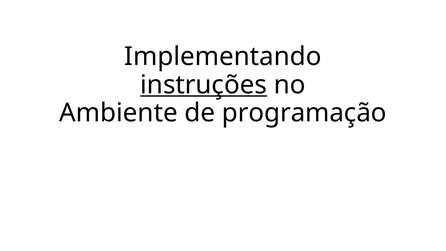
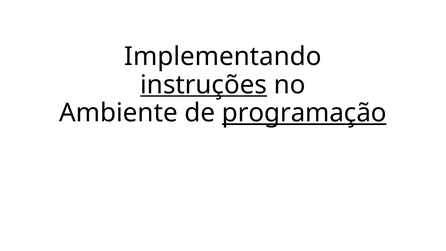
programação underline: none -> present
